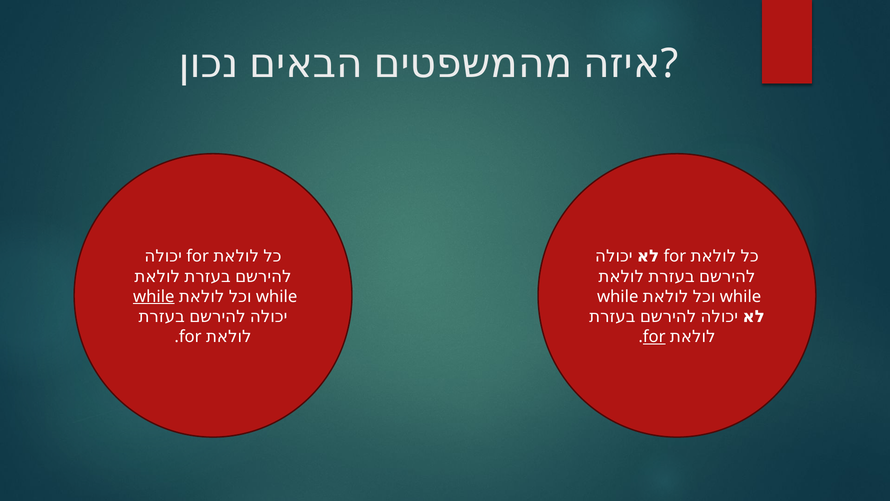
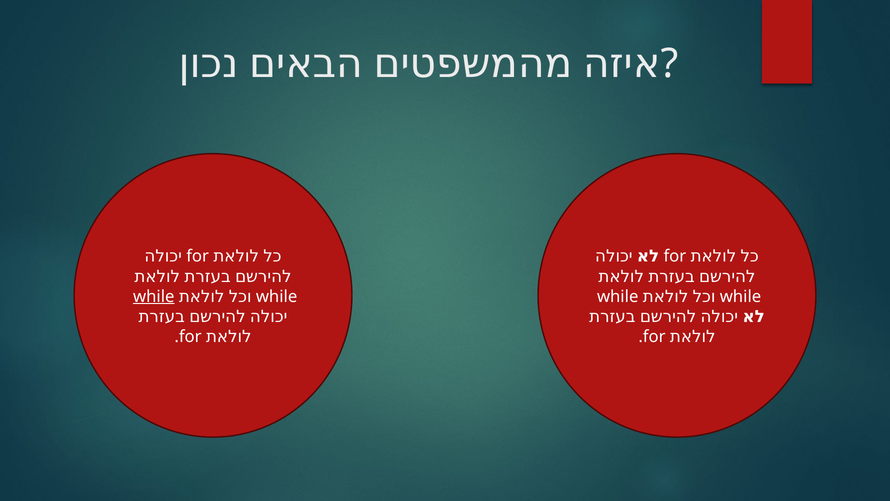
for at (654, 336) underline: present -> none
